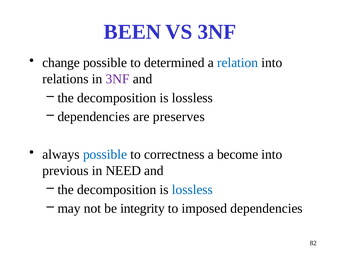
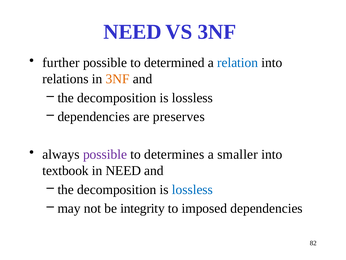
BEEN at (132, 32): BEEN -> NEED
change: change -> further
3NF at (118, 79) colour: purple -> orange
possible at (105, 154) colour: blue -> purple
correctness: correctness -> determines
become: become -> smaller
previous: previous -> textbook
